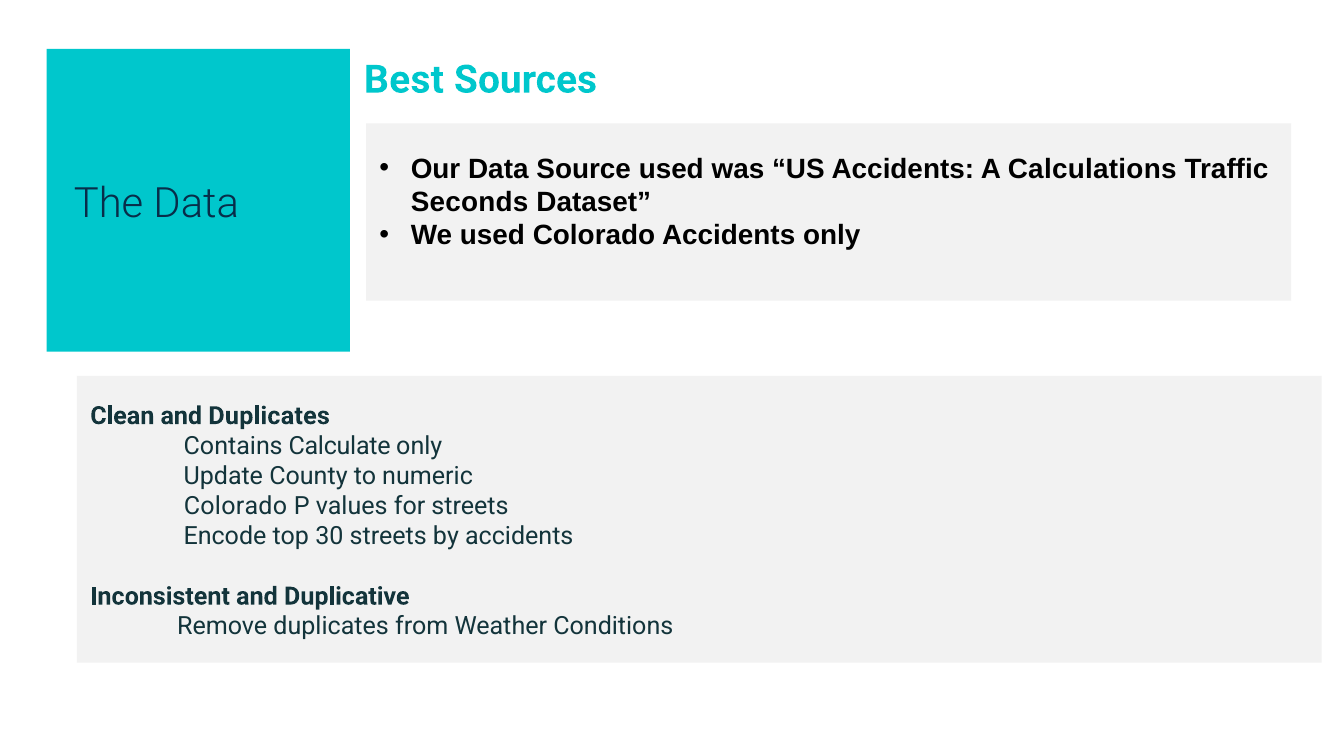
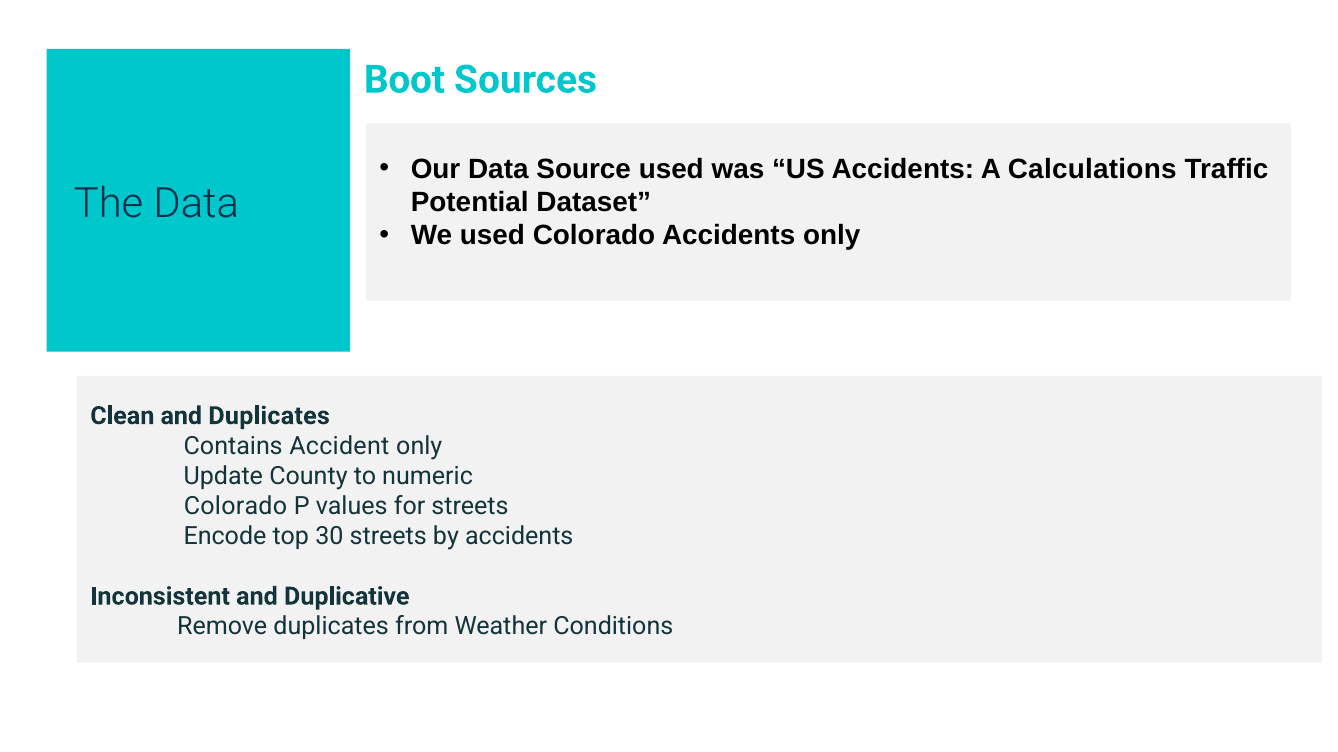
Best: Best -> Boot
Seconds: Seconds -> Potential
Calculate: Calculate -> Accident
